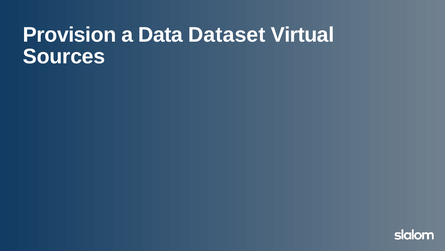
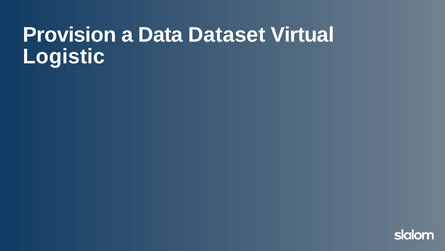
Sources: Sources -> Logistic
